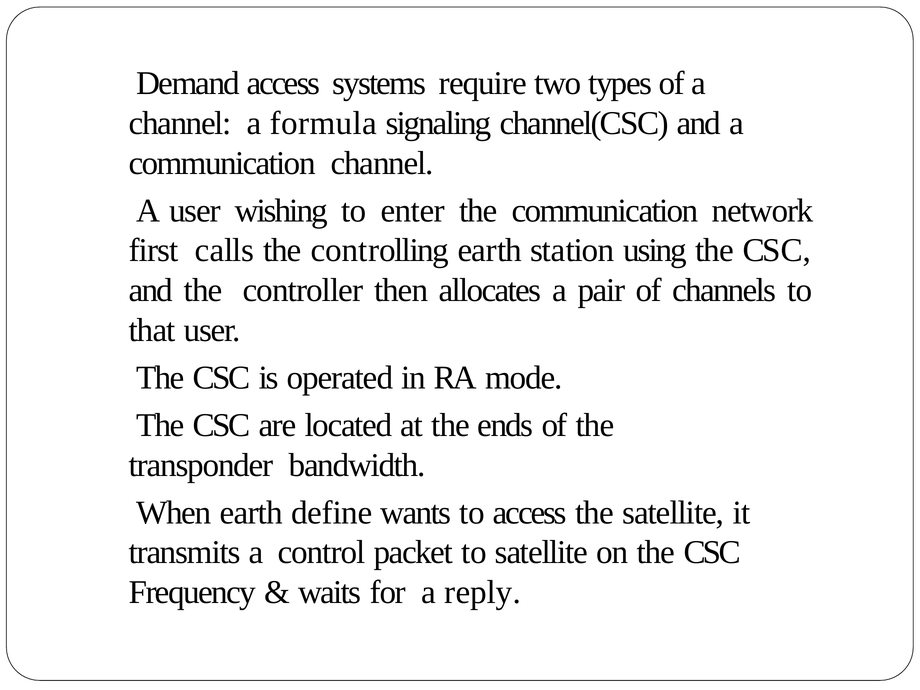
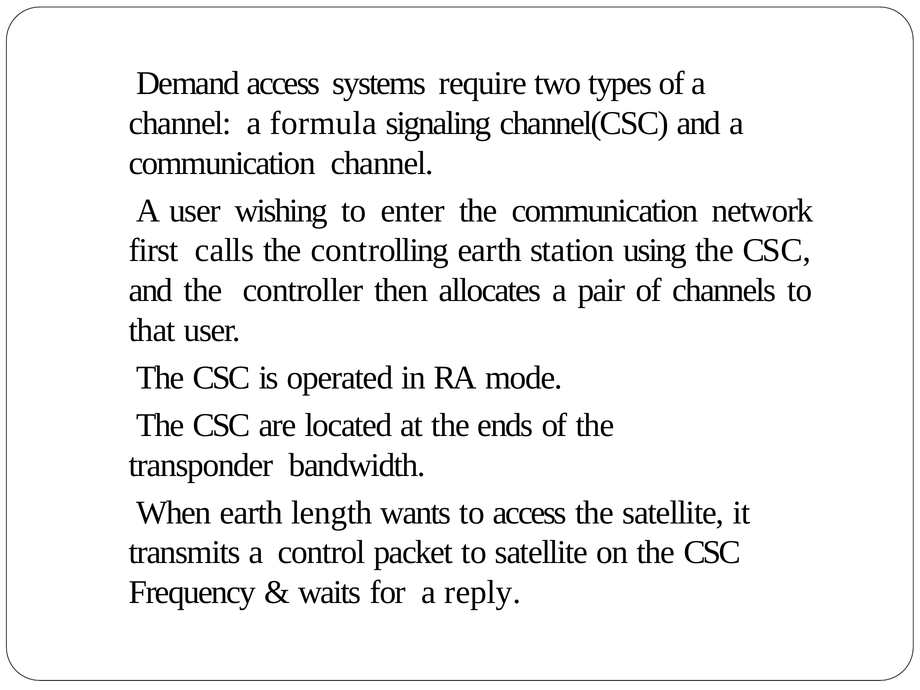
define: define -> length
